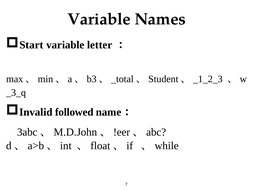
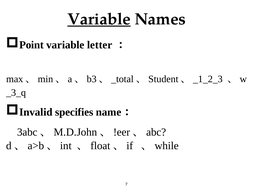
Variable at (99, 19) underline: none -> present
Start: Start -> Point
followed: followed -> specifies
